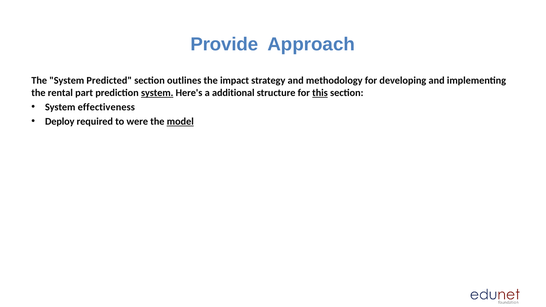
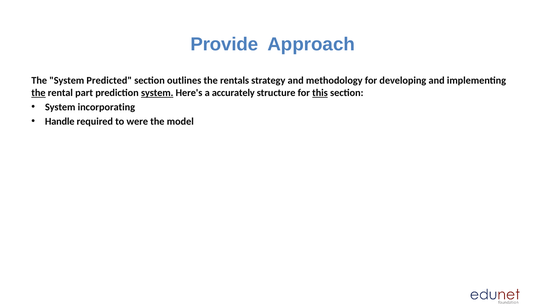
impact: impact -> rentals
the at (38, 93) underline: none -> present
additional: additional -> accurately
effectiveness: effectiveness -> incorporating
Deploy: Deploy -> Handle
model underline: present -> none
